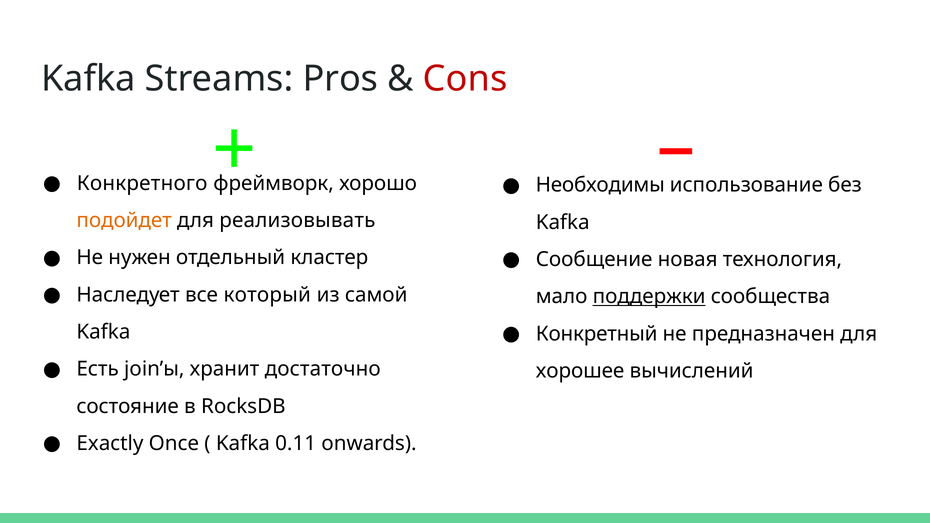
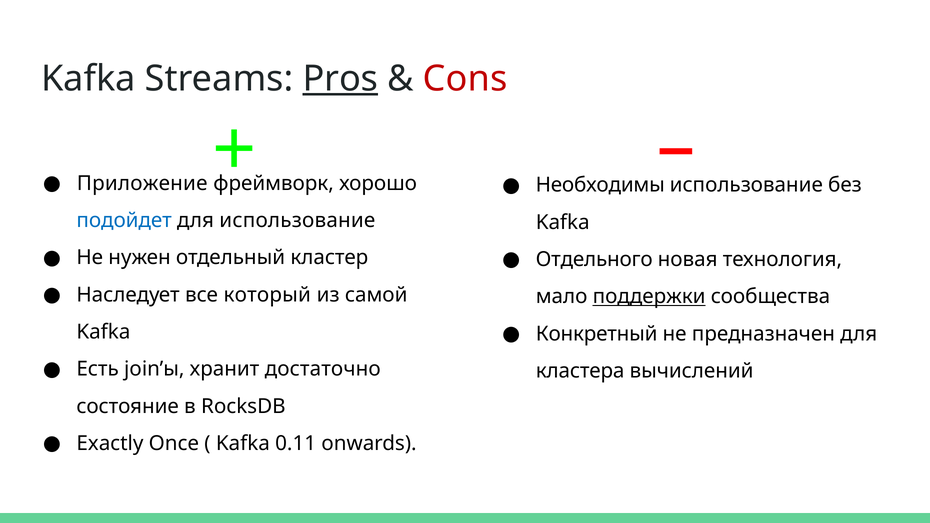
Pros underline: none -> present
Конкретного: Конкретного -> Приложение
подойдет colour: orange -> blue
для реализовывать: реализовывать -> использование
Сообщение: Сообщение -> Отдельного
хорошее: хорошее -> кластера
